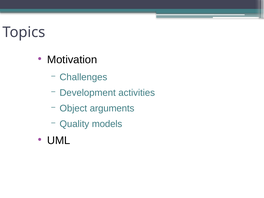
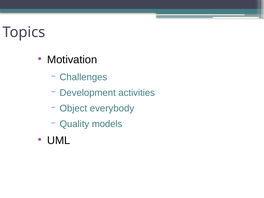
arguments: arguments -> everybody
